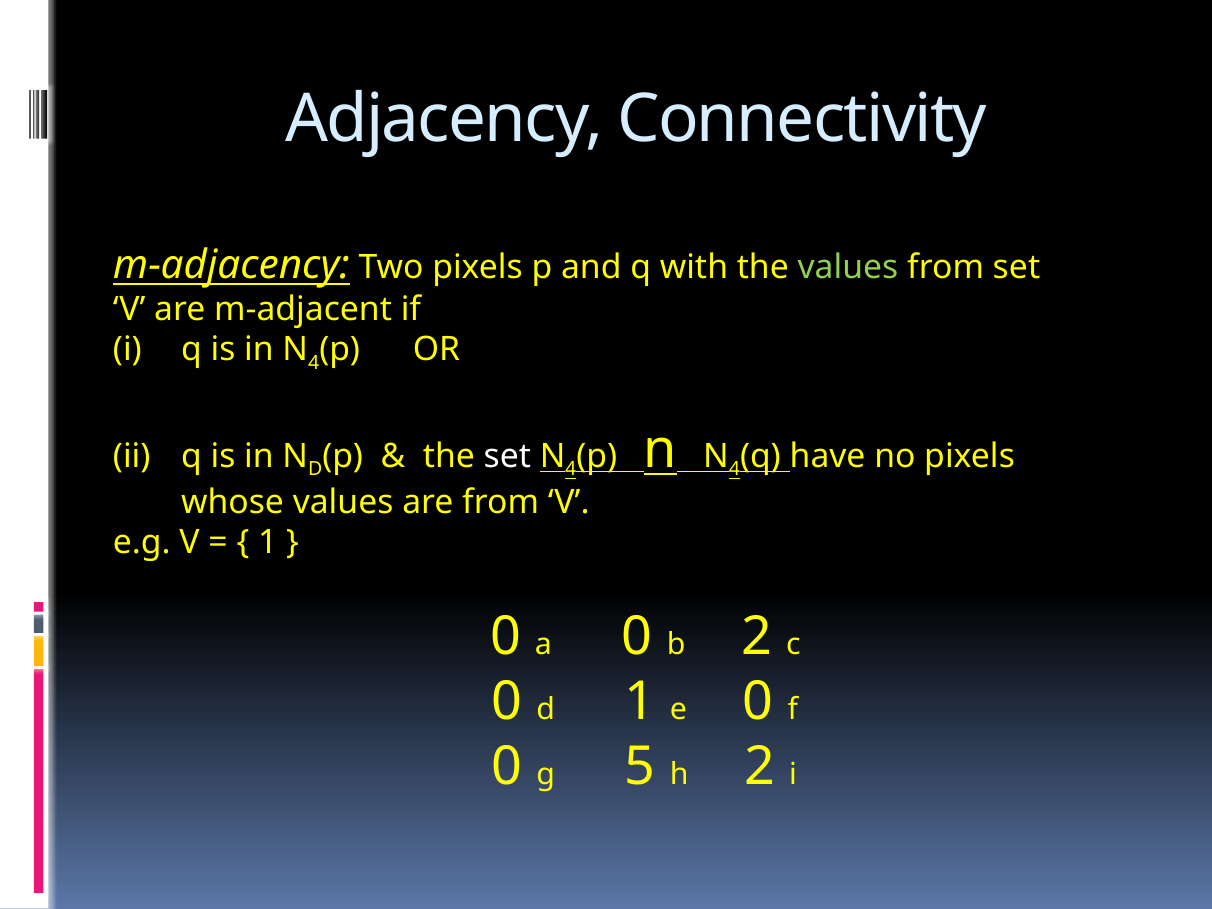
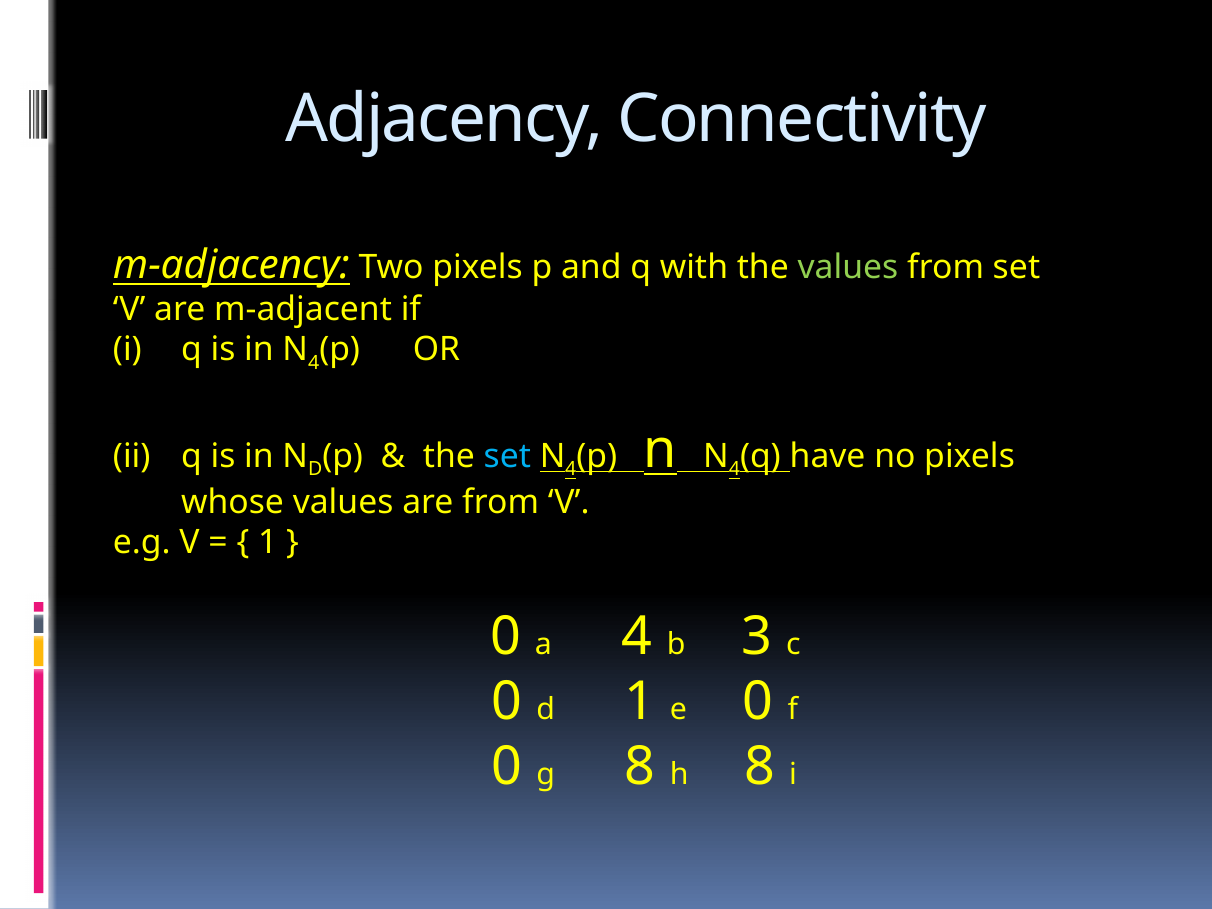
set at (507, 456) colour: white -> light blue
a 0: 0 -> 4
b 2: 2 -> 3
g 5: 5 -> 8
h 2: 2 -> 8
